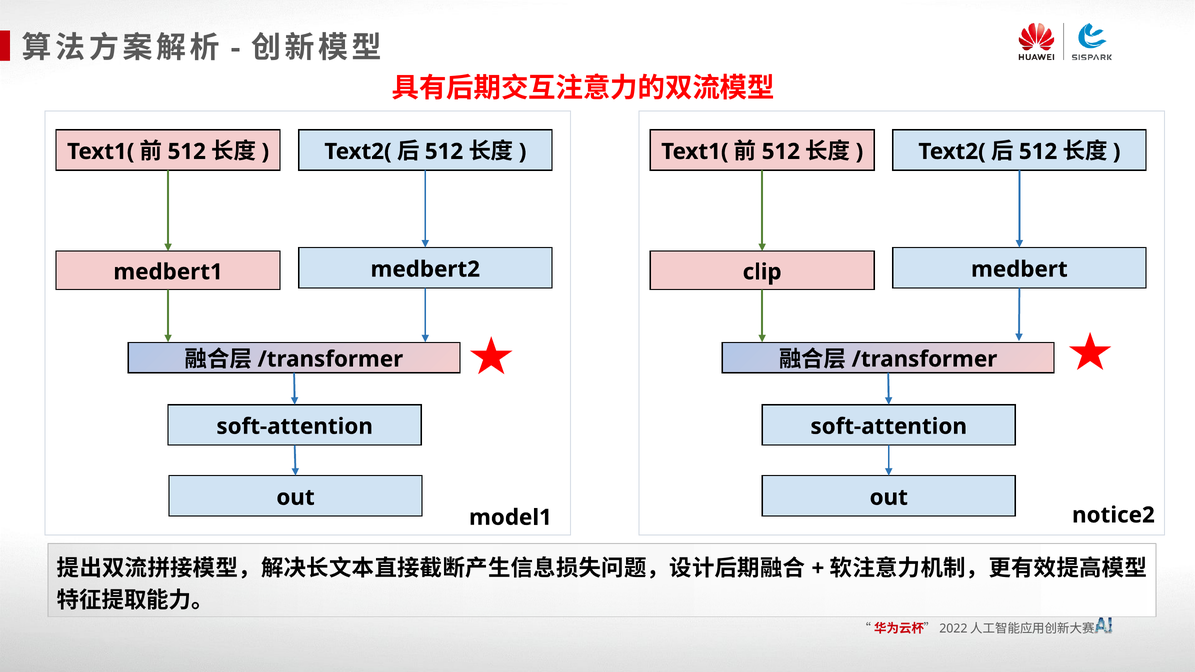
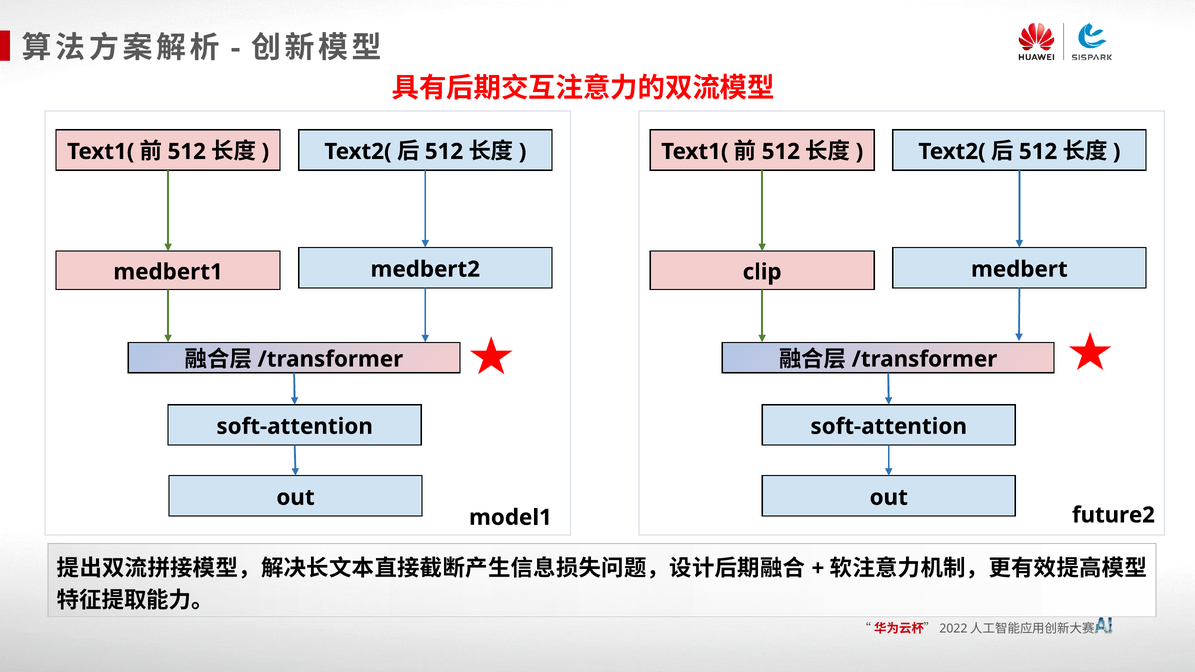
notice2: notice2 -> future2
